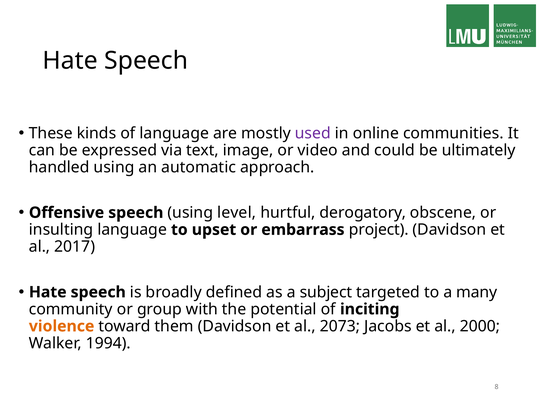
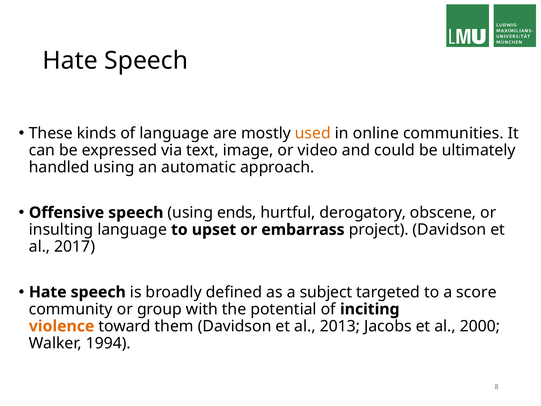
used colour: purple -> orange
level: level -> ends
many: many -> score
2073: 2073 -> 2013
